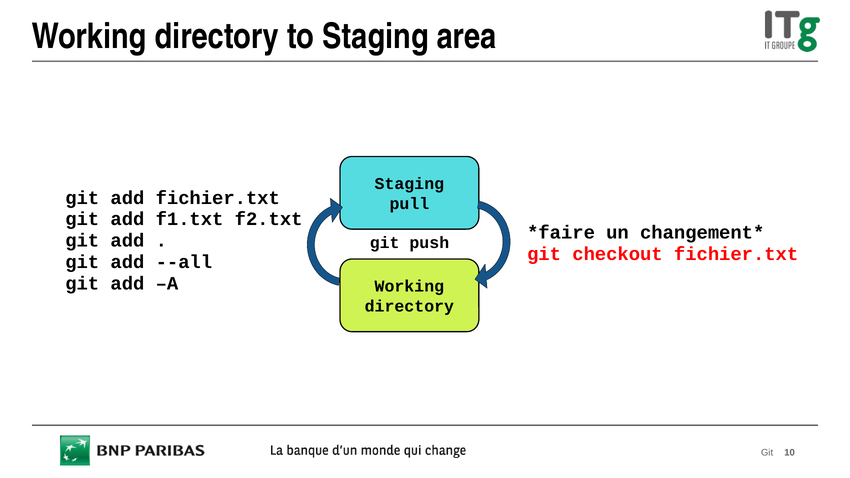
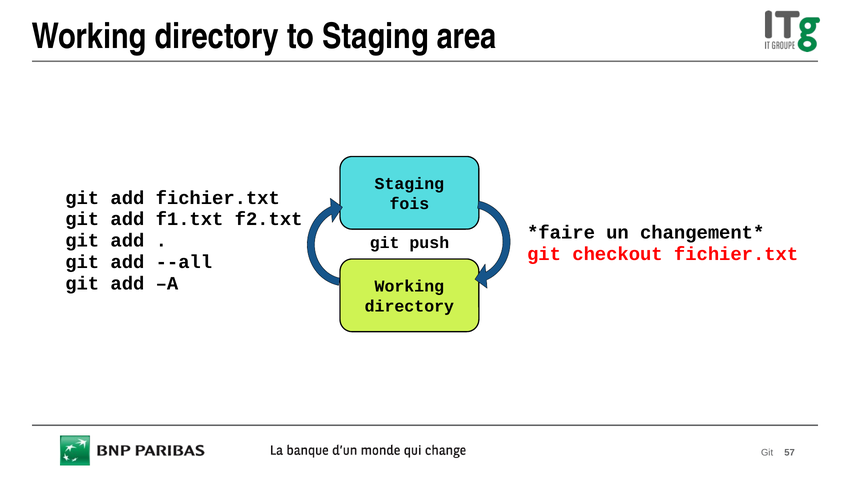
pull: pull -> fois
10: 10 -> 57
